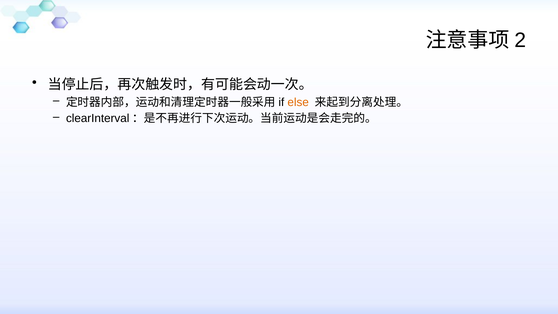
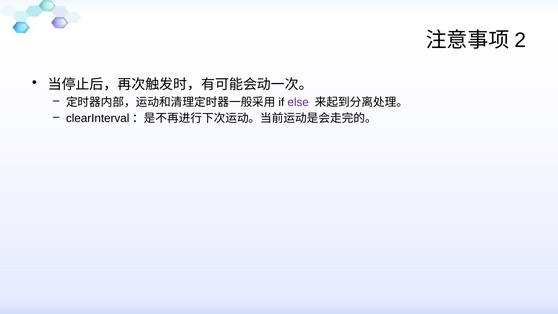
else colour: orange -> purple
